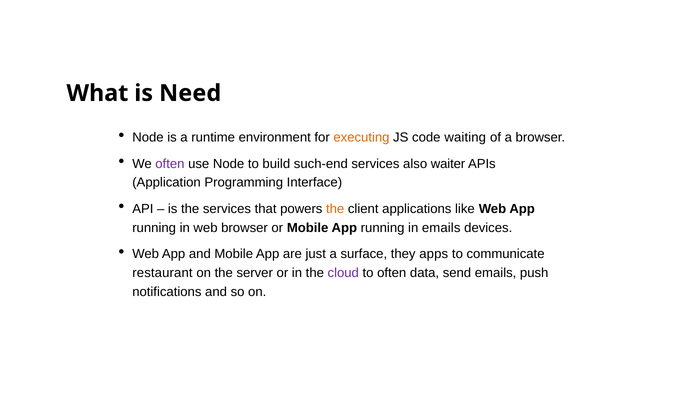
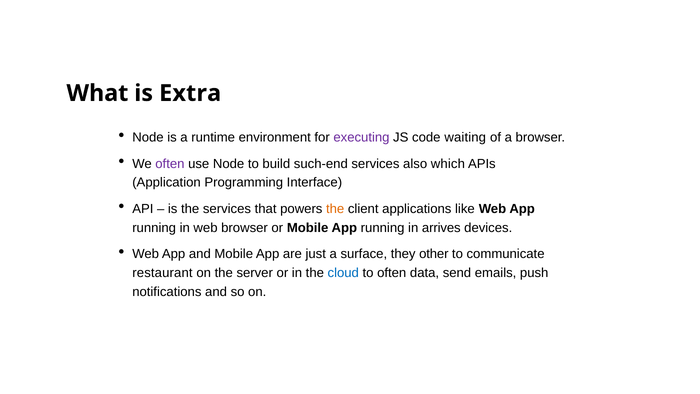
Need: Need -> Extra
executing colour: orange -> purple
waiter: waiter -> which
in emails: emails -> arrives
apps: apps -> other
cloud colour: purple -> blue
